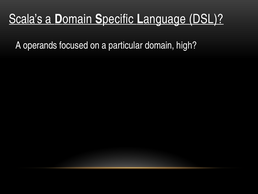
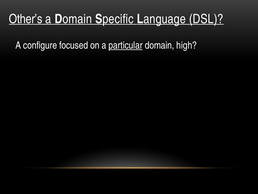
Scala’s: Scala’s -> Other’s
operands: operands -> configure
particular underline: none -> present
